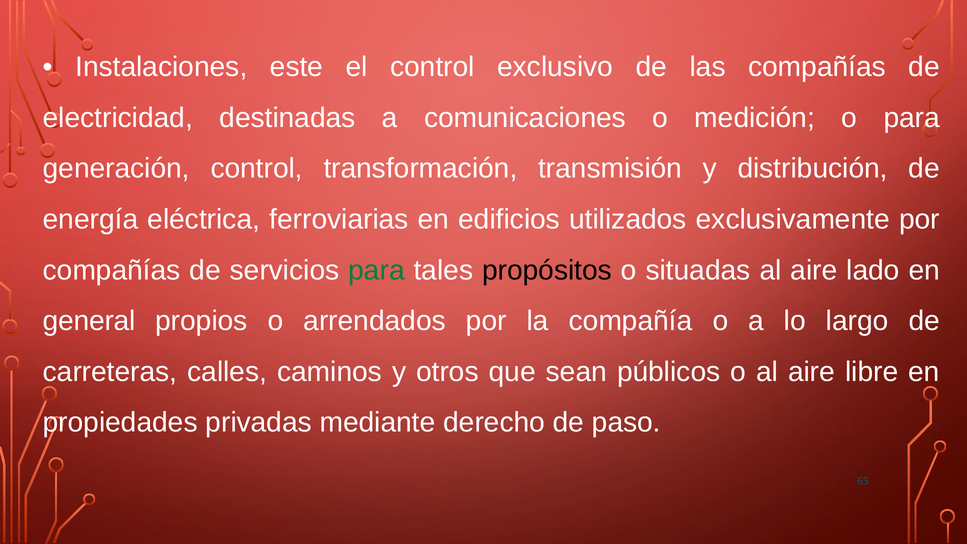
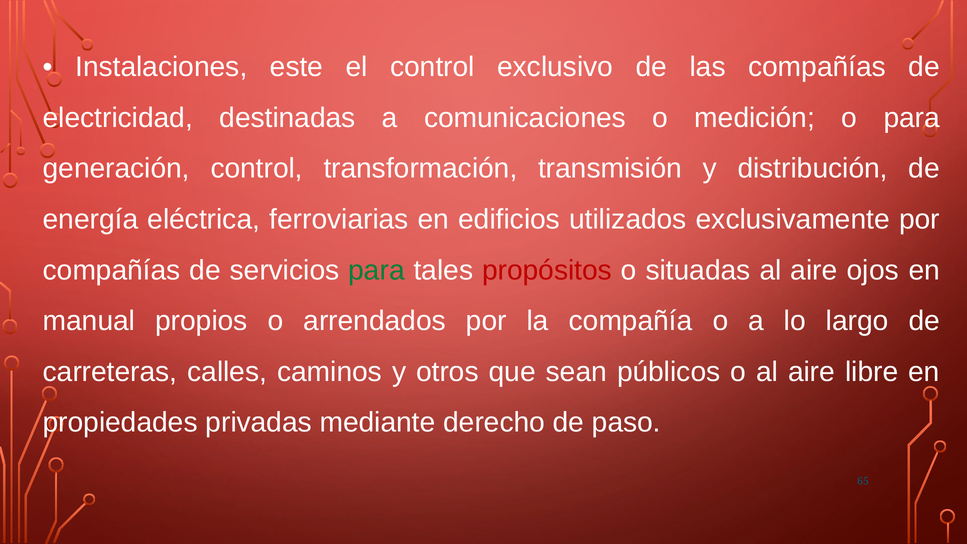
propósitos colour: black -> red
lado: lado -> ojos
general: general -> manual
